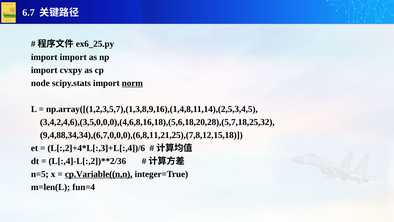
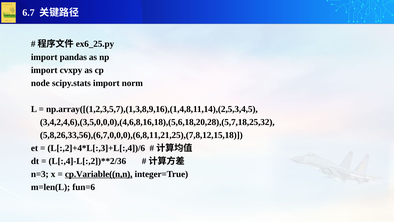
import import: import -> pandas
norm underline: present -> none
9,4,88,34,34),(6,7,0,0,0),(6,8,11,21,25),(7,8,12,15,18: 9,4,88,34,34),(6,7,0,0,0),(6,8,11,21,25),(7,8,12,15,18 -> 5,8,26,33,56),(6,7,0,0,0),(6,8,11,21,25),(7,8,12,15,18
n=5: n=5 -> n=3
fun=4: fun=4 -> fun=6
